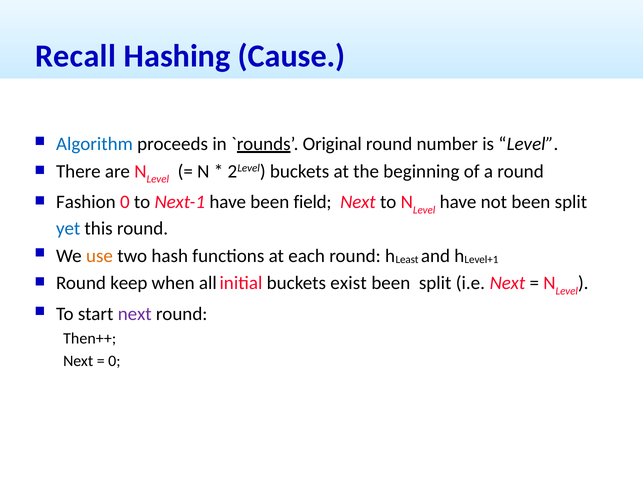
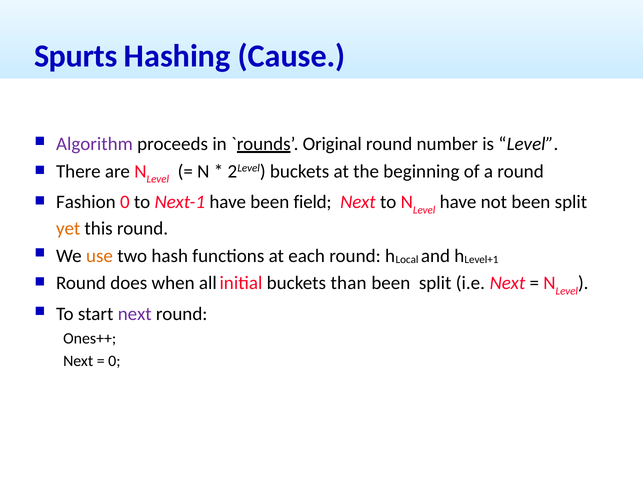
Recall: Recall -> Spurts
Algorithm colour: blue -> purple
yet colour: blue -> orange
Least: Least -> Local
keep: keep -> does
exist: exist -> than
Then++: Then++ -> Ones++
